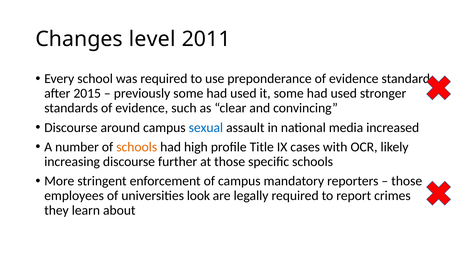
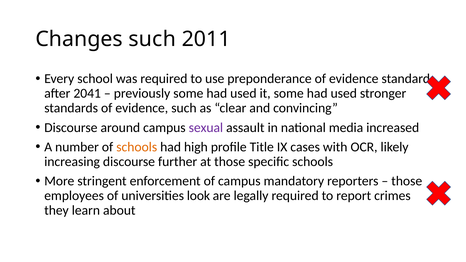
Changes level: level -> such
2015: 2015 -> 2041
sexual colour: blue -> purple
